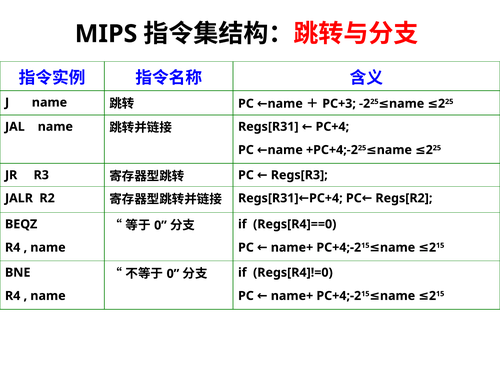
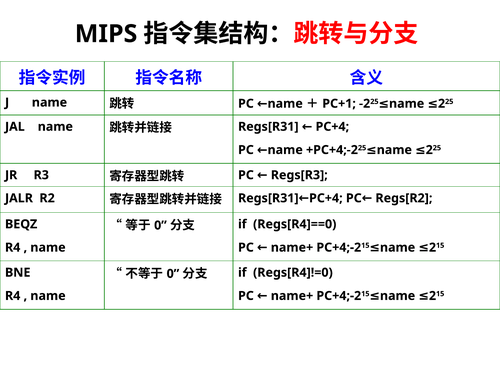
PC+3: PC+3 -> PC+1
